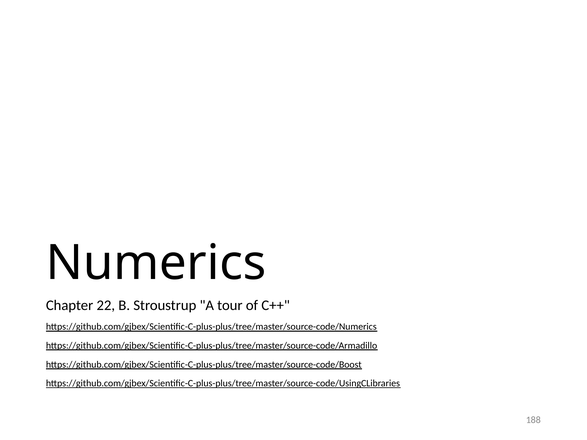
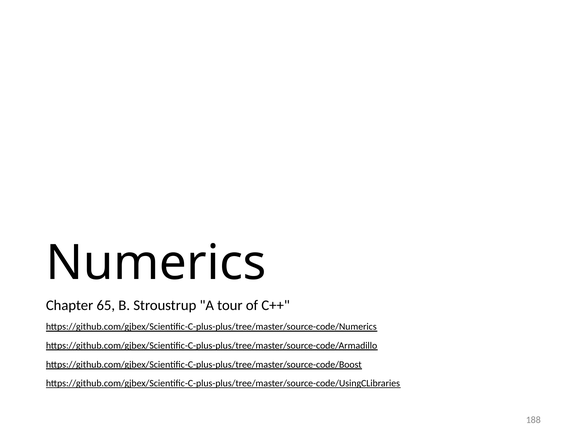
22: 22 -> 65
